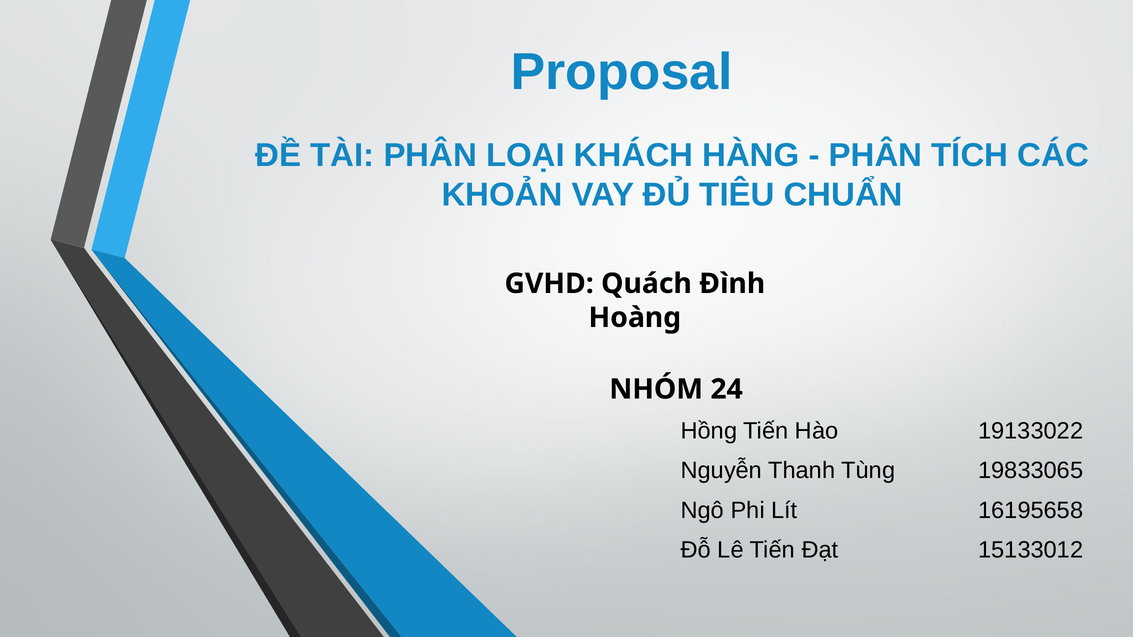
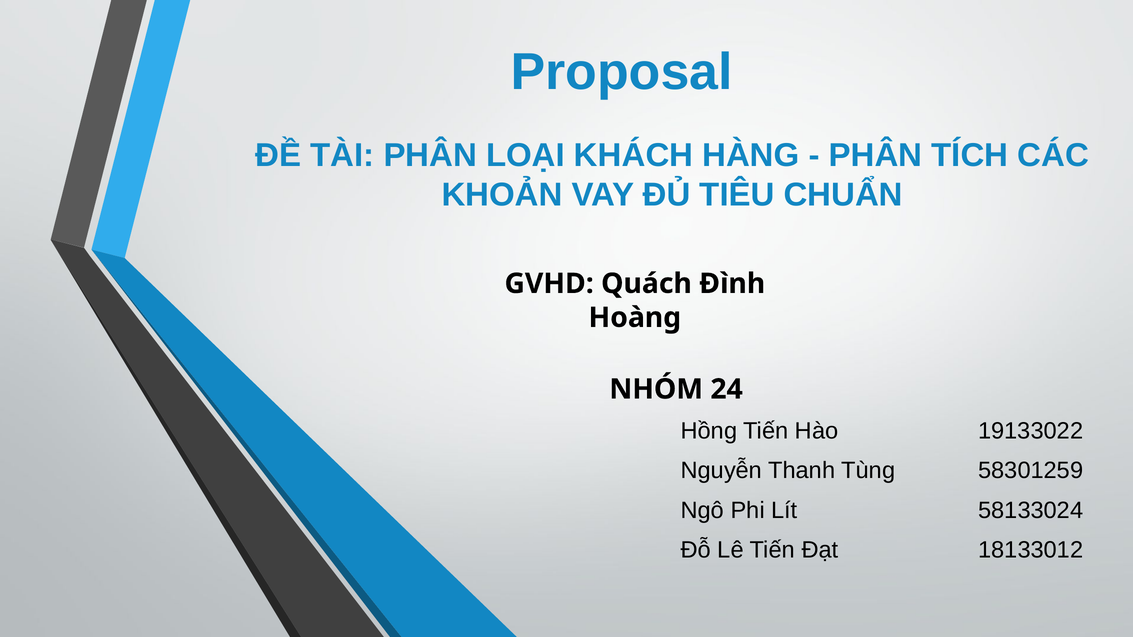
19833065: 19833065 -> 58301259
16195658: 16195658 -> 58133024
15133012: 15133012 -> 18133012
